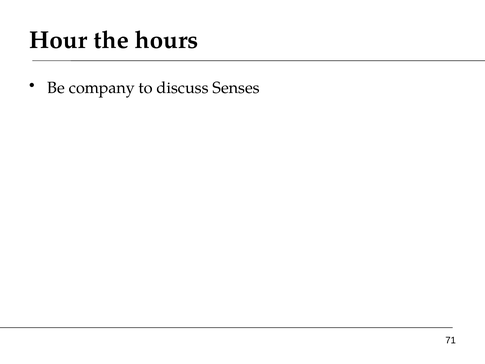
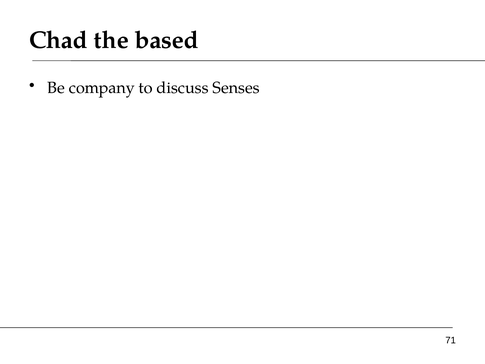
Hour: Hour -> Chad
hours: hours -> based
